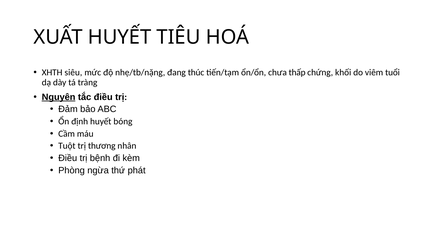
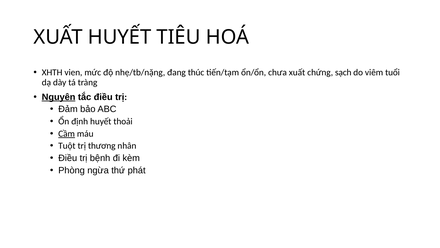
siêu: siêu -> vien
chưa thấp: thấp -> xuất
khối: khối -> sạch
bóng: bóng -> thoải
Cầm underline: none -> present
